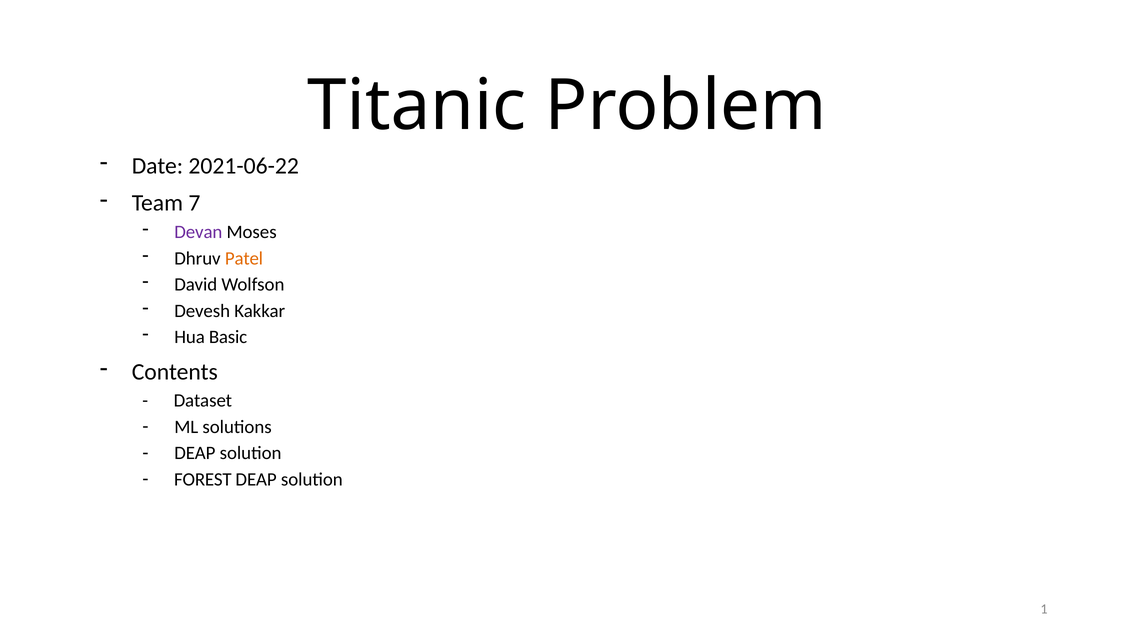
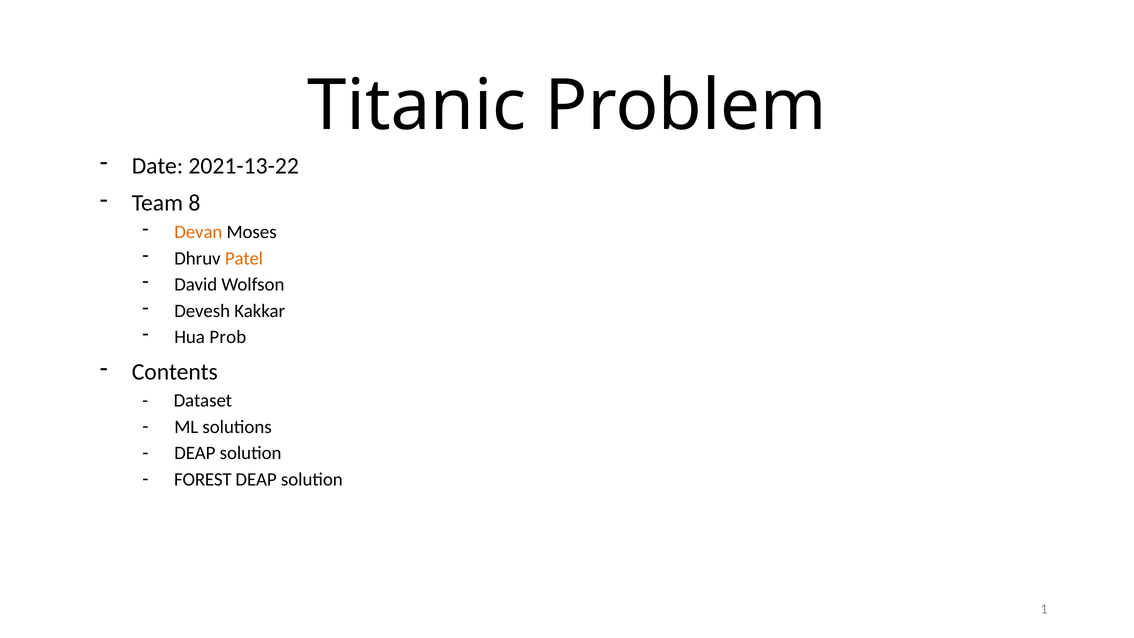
2021-06-22: 2021-06-22 -> 2021-13-22
7: 7 -> 8
Devan colour: purple -> orange
Basic: Basic -> Prob
